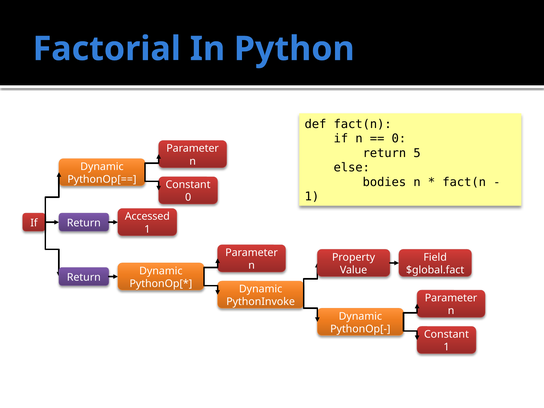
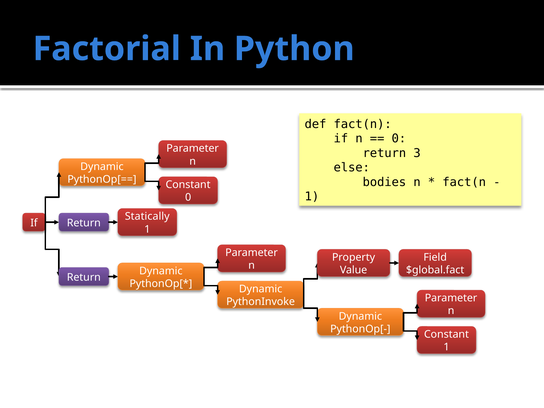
5: 5 -> 3
Accessed: Accessed -> Statically
